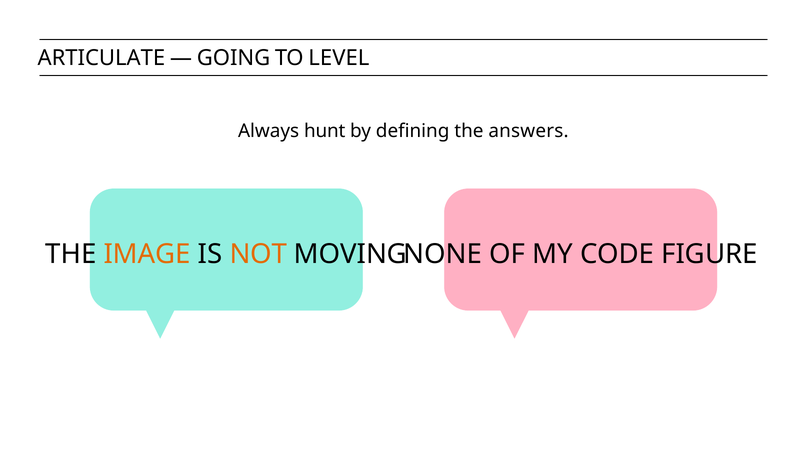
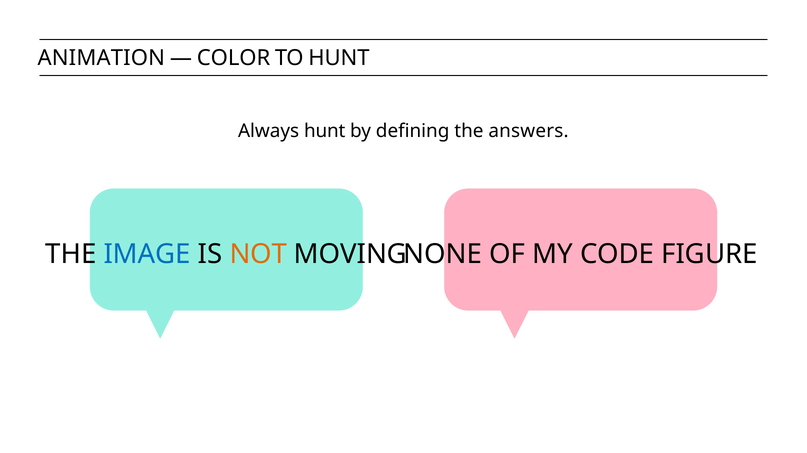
ARTICULATE: ARTICULATE -> ANIMATION
GOING: GOING -> COLOR
TO LEVEL: LEVEL -> HUNT
IMAGE colour: orange -> blue
